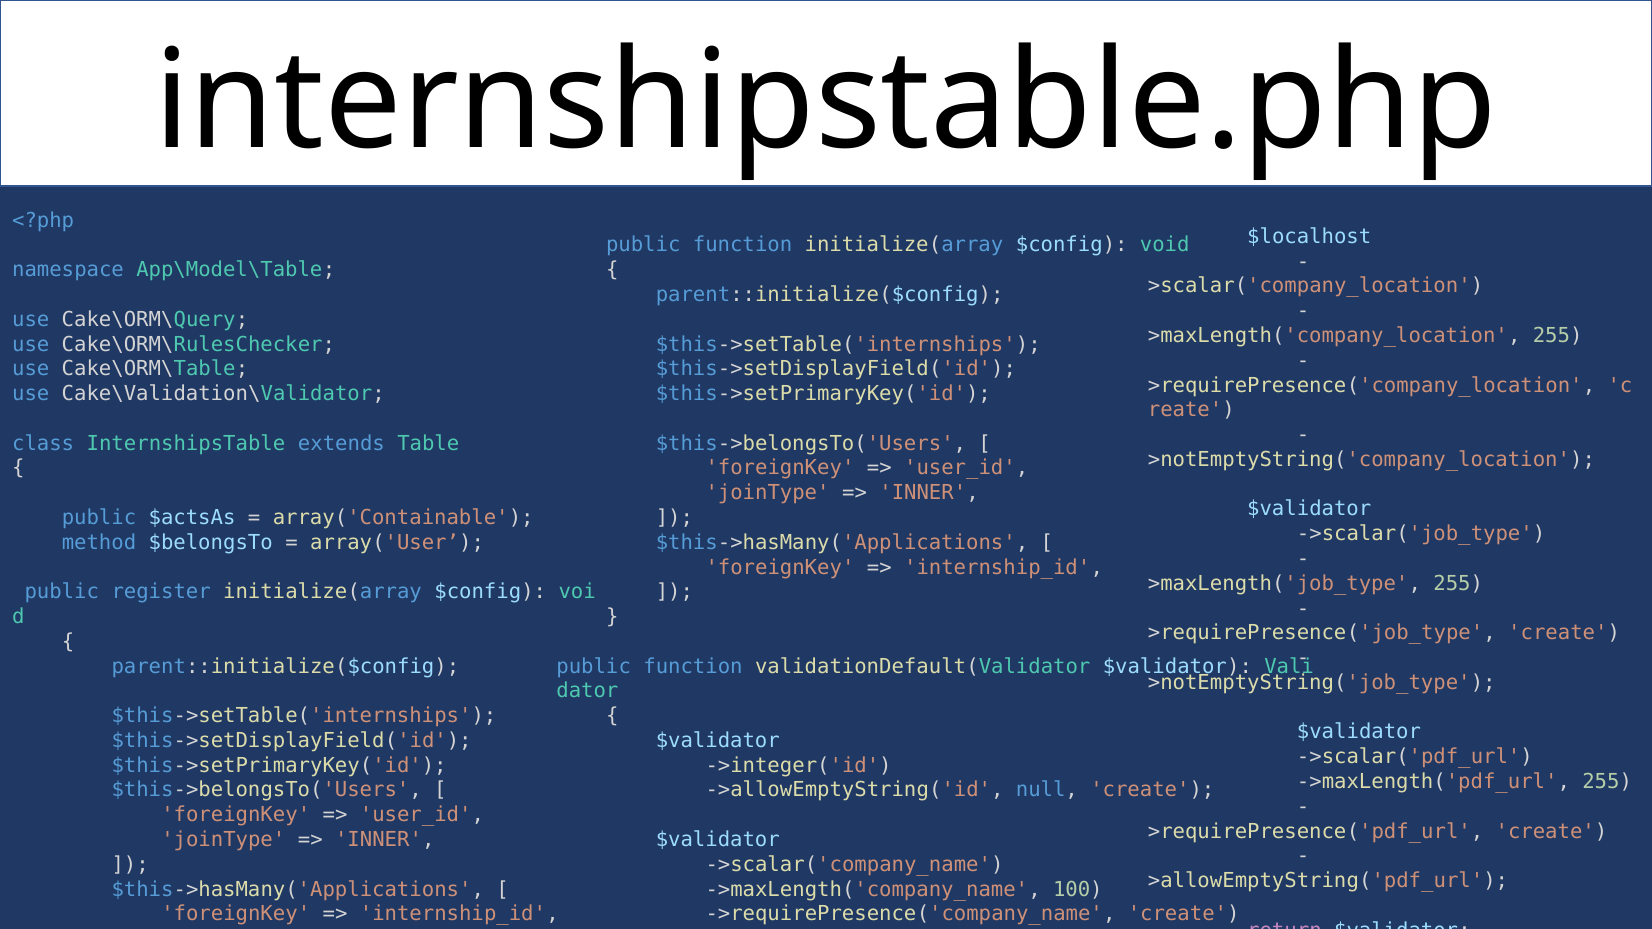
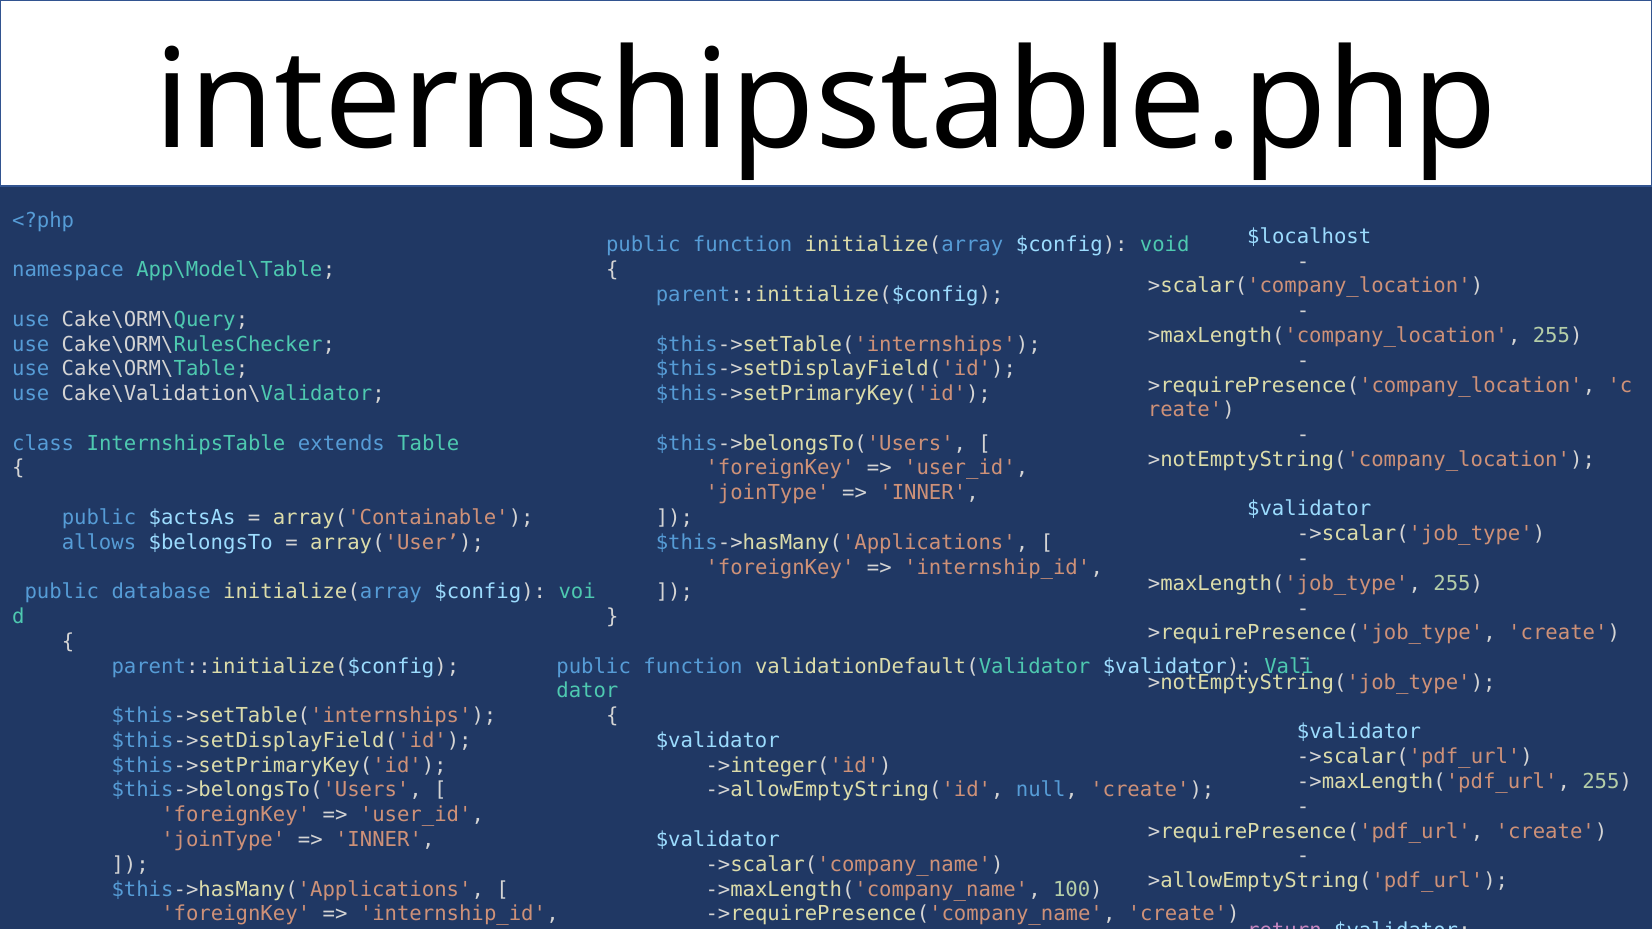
method: method -> allows
register: register -> database
